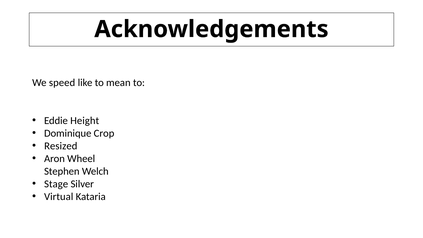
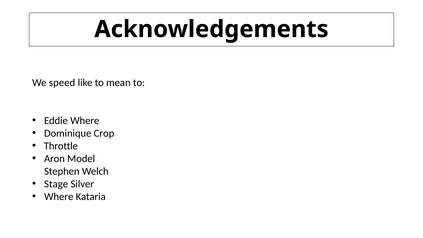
Eddie Height: Height -> Where
Resized: Resized -> Throttle
Wheel: Wheel -> Model
Virtual at (59, 197): Virtual -> Where
